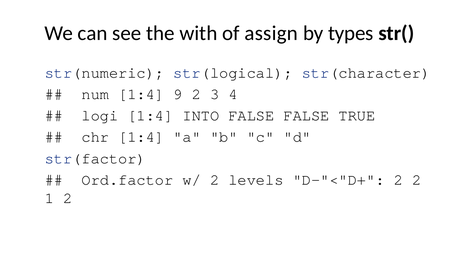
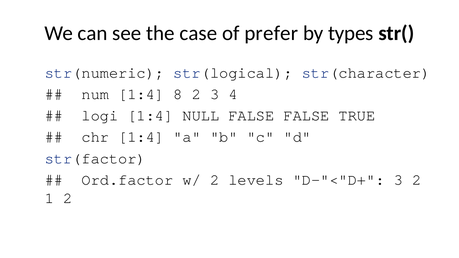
with: with -> case
assign: assign -> prefer
9: 9 -> 8
INTO: INTO -> NULL
D-"<"D+ 2: 2 -> 3
